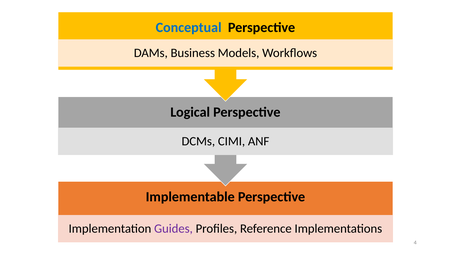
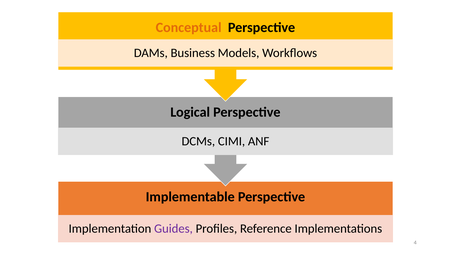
Conceptual colour: blue -> orange
